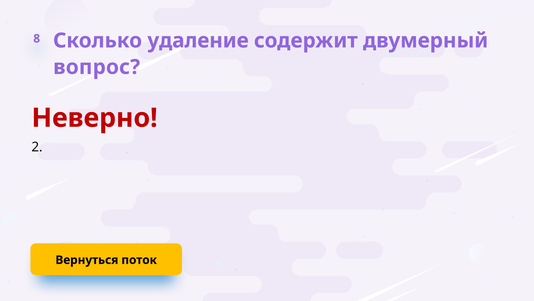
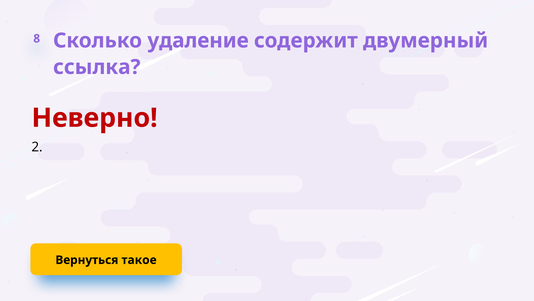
вопрос: вопрос -> ссылка
поток: поток -> такое
